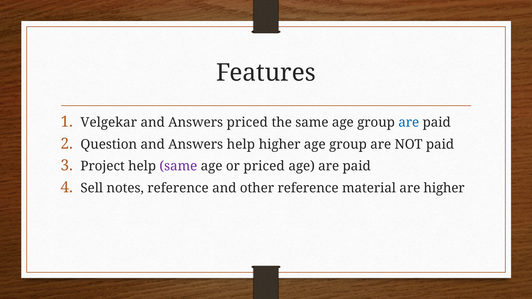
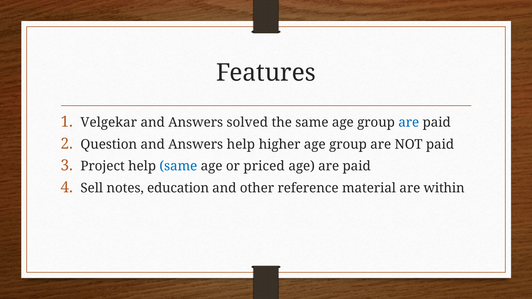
Answers priced: priced -> solved
same at (178, 166) colour: purple -> blue
notes reference: reference -> education
are higher: higher -> within
